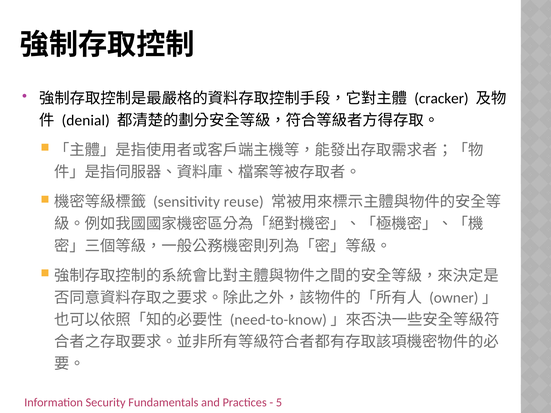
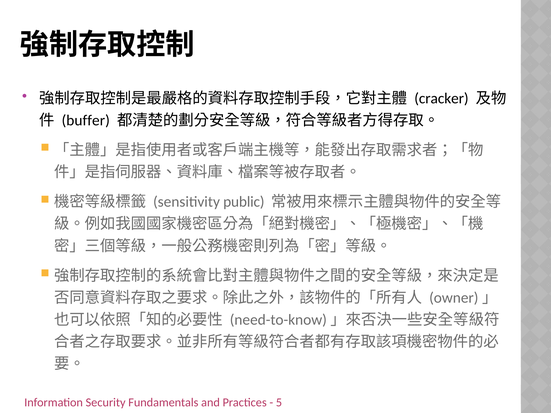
denial: denial -> buffer
reuse: reuse -> public
